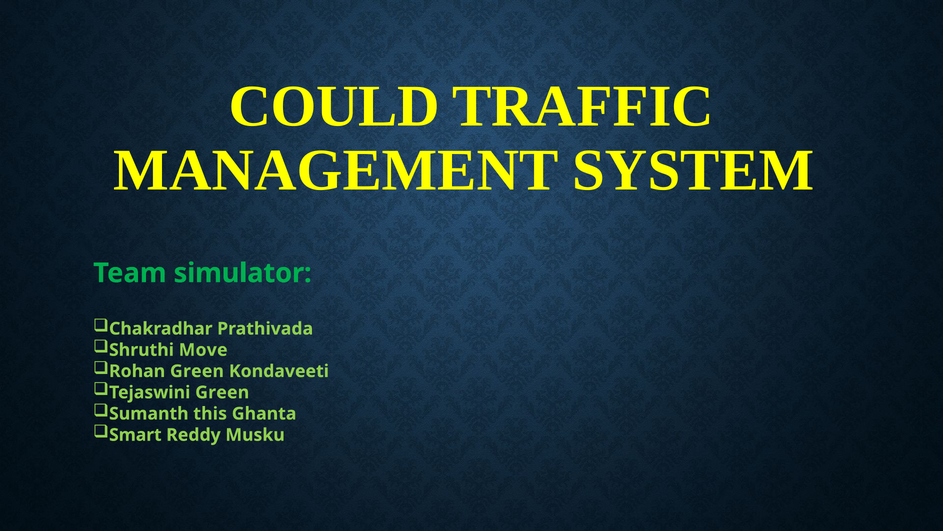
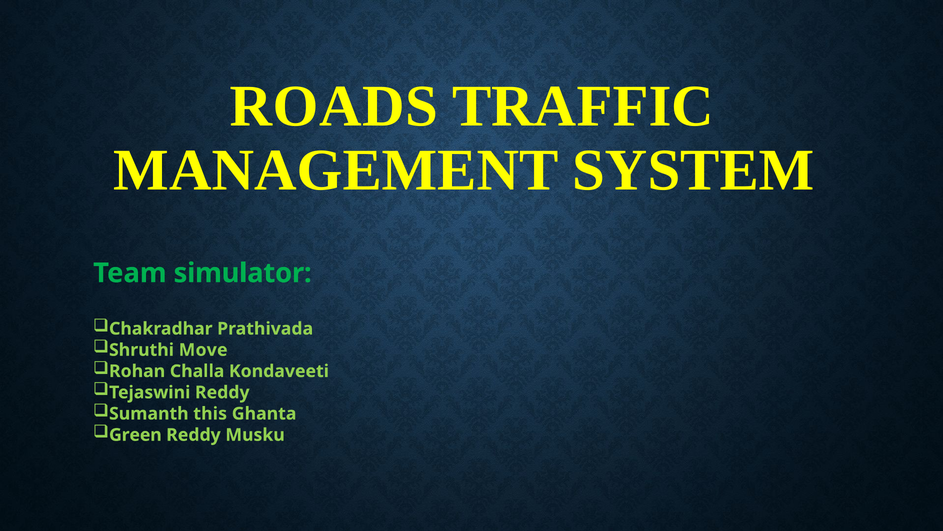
COULD: COULD -> ROADS
Rohan Green: Green -> Challa
Tejaswini Green: Green -> Reddy
Smart: Smart -> Green
